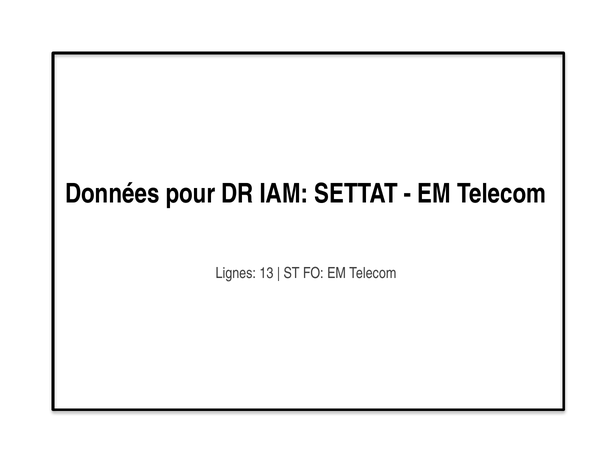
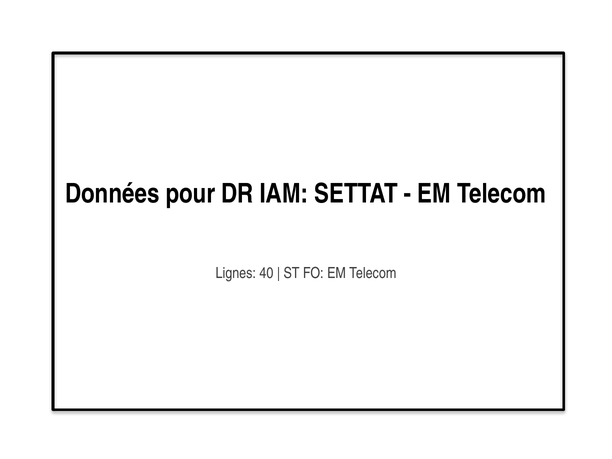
13: 13 -> 40
